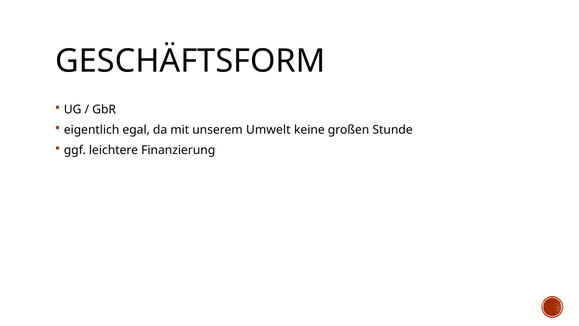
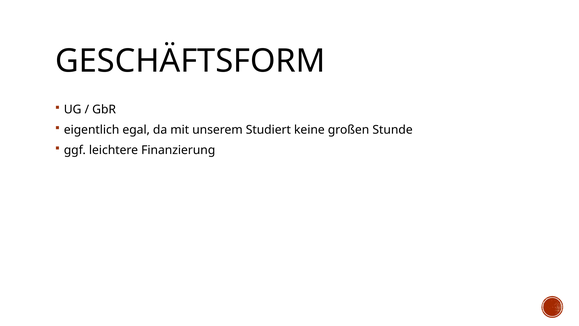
Umwelt: Umwelt -> Studiert
